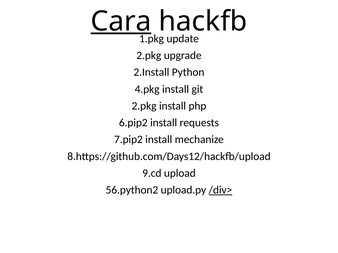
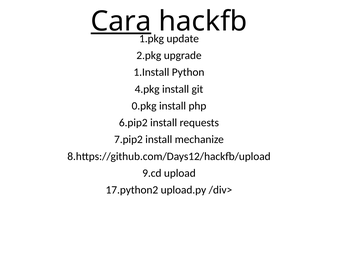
2.Install: 2.Install -> 1.Install
2.pkg at (144, 106): 2.pkg -> 0.pkg
56.python2: 56.python2 -> 17.python2
/div> underline: present -> none
